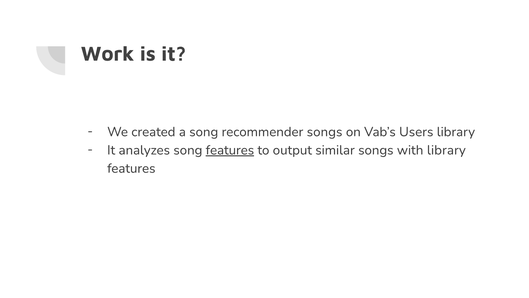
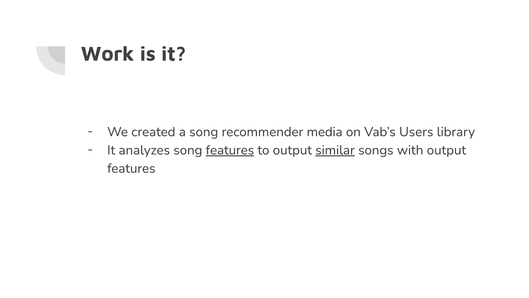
recommender songs: songs -> media
similar underline: none -> present
with library: library -> output
